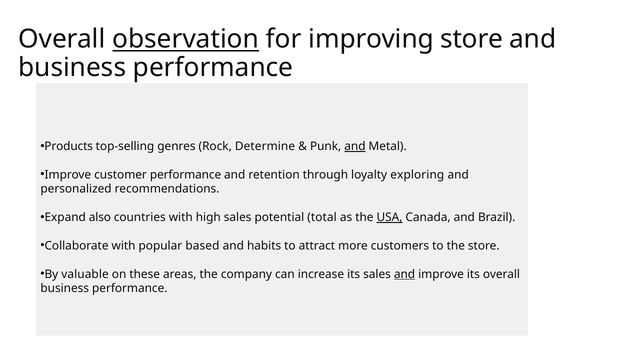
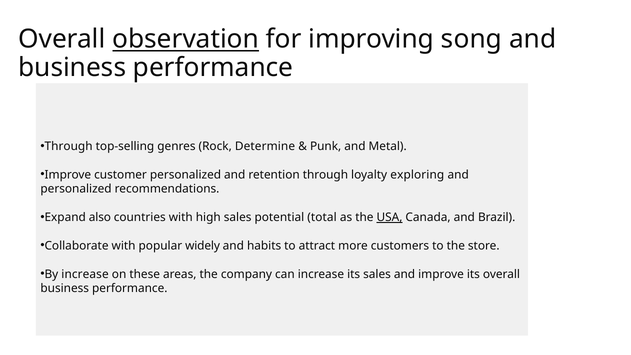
improving store: store -> song
Products at (69, 146): Products -> Through
and at (355, 146) underline: present -> none
customer performance: performance -> personalized
based: based -> widely
By valuable: valuable -> increase
and at (405, 274) underline: present -> none
